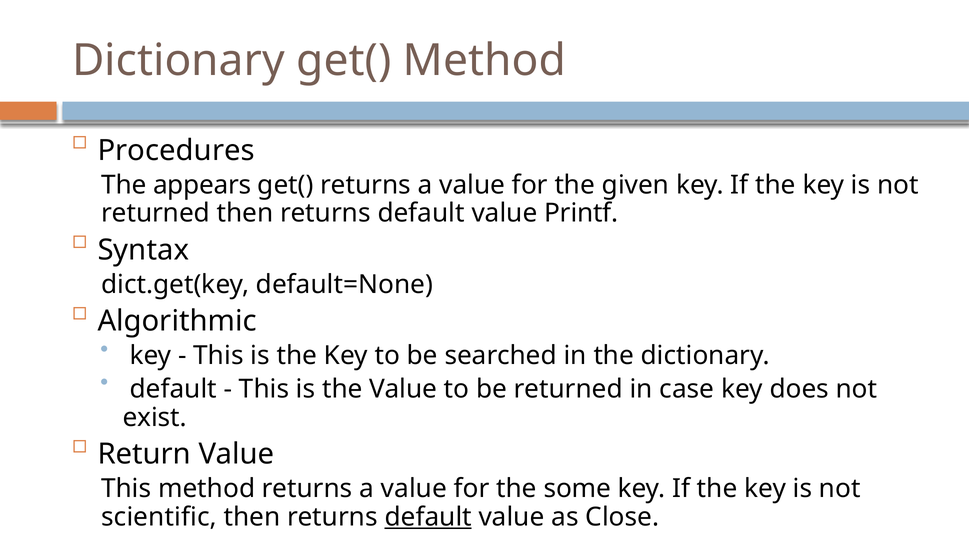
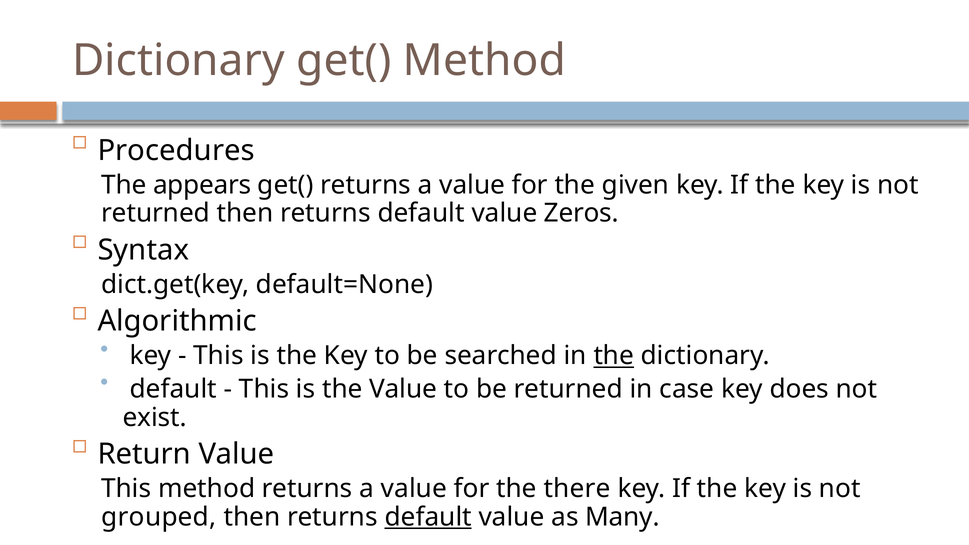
Printf: Printf -> Zeros
the at (614, 356) underline: none -> present
some: some -> there
scientific: scientific -> grouped
Close: Close -> Many
